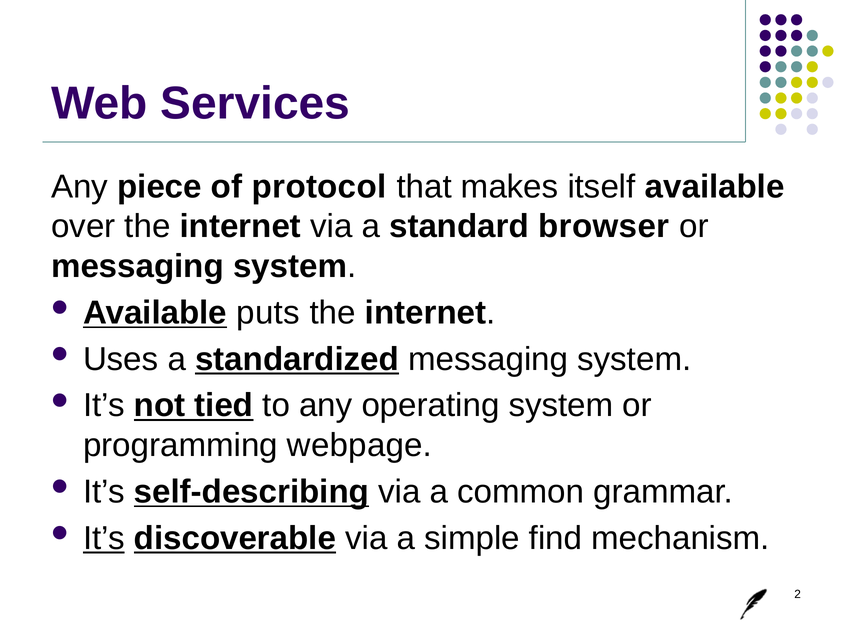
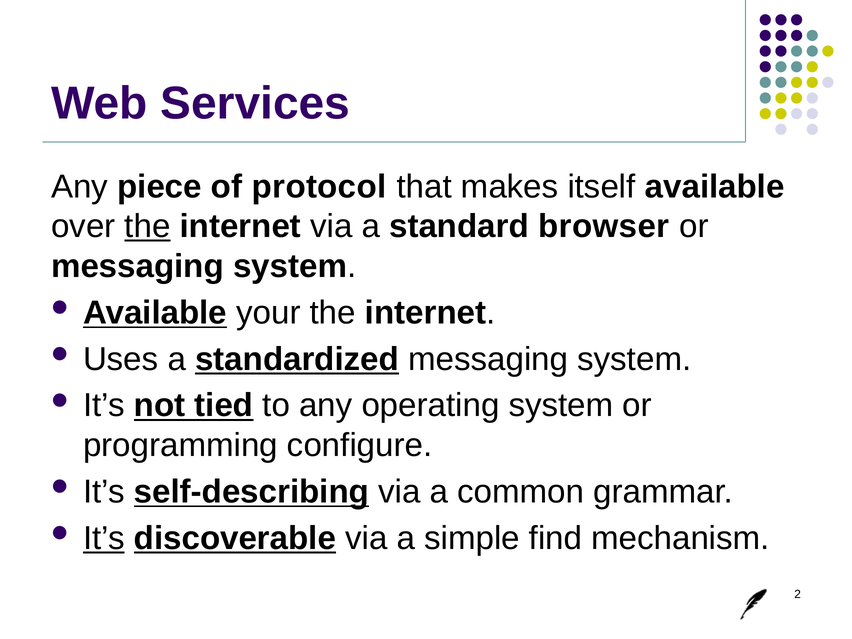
the at (148, 226) underline: none -> present
puts: puts -> your
webpage: webpage -> configure
